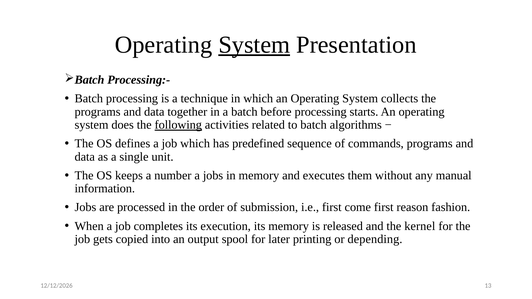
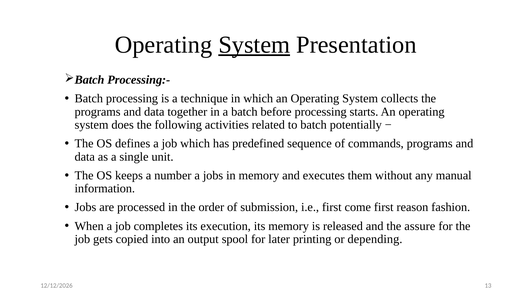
following underline: present -> none
algorithms: algorithms -> potentially
kernel: kernel -> assure
